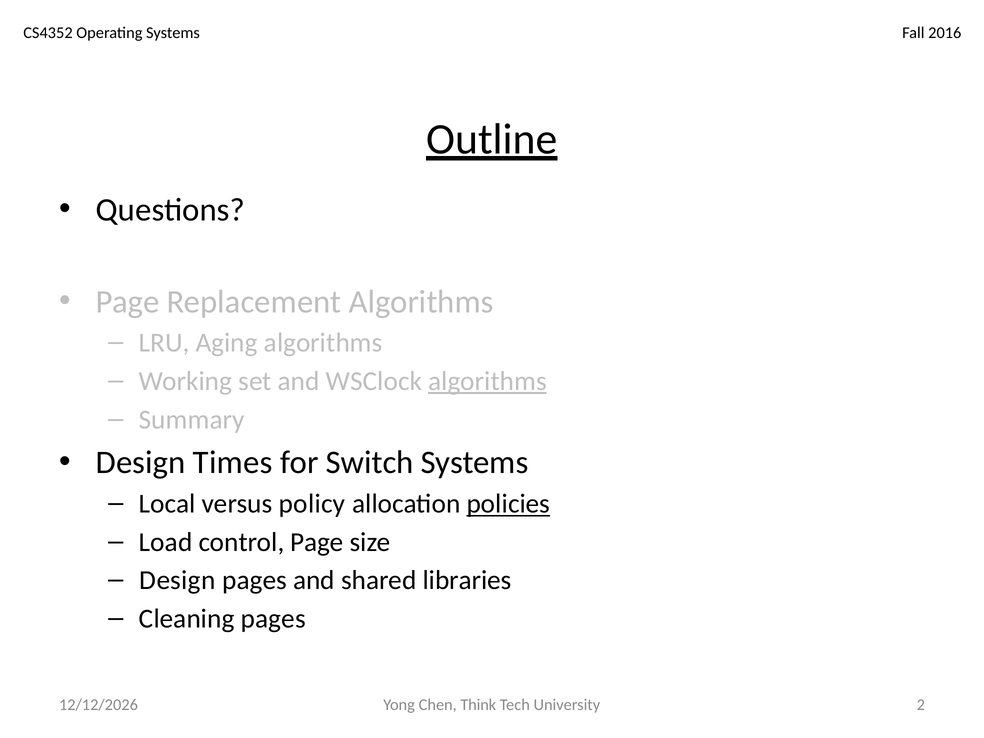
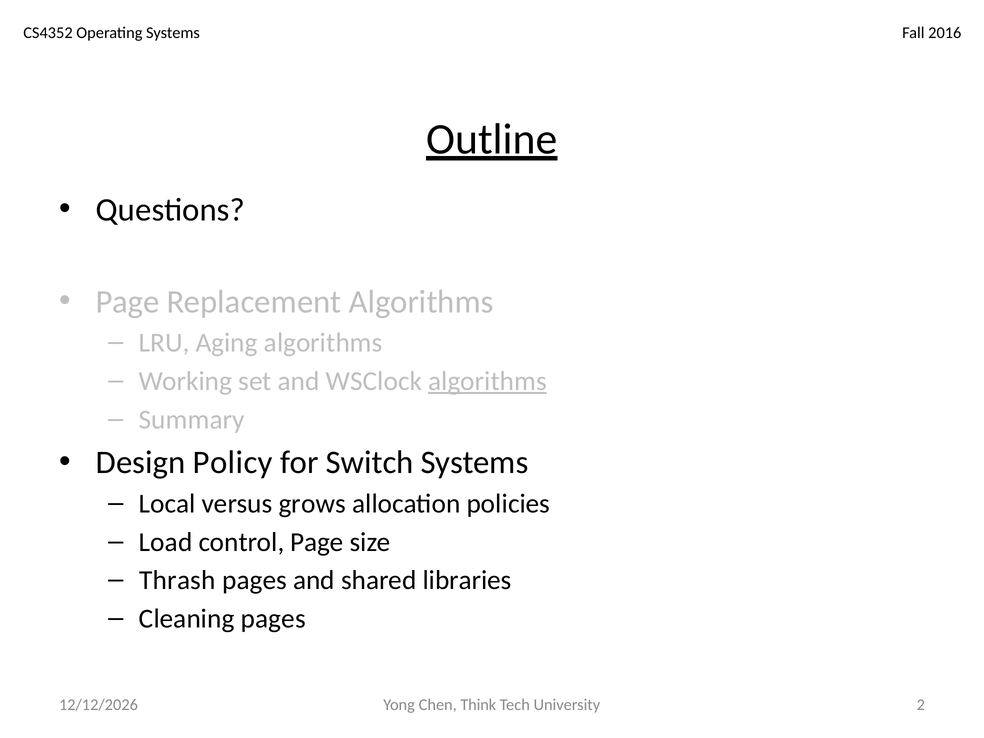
Times: Times -> Policy
policy: policy -> grows
policies underline: present -> none
Design at (177, 580): Design -> Thrash
